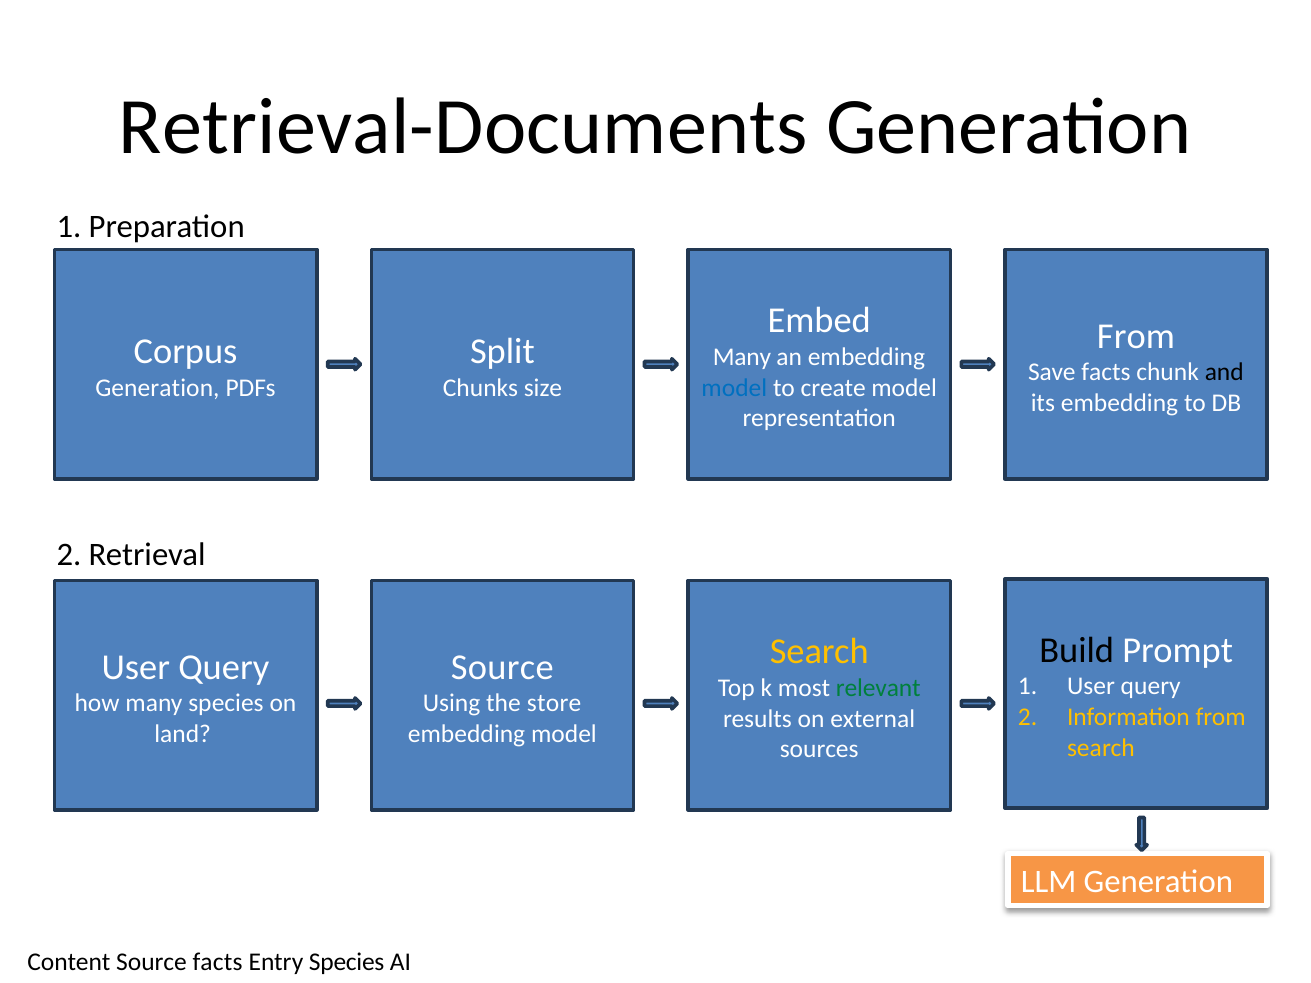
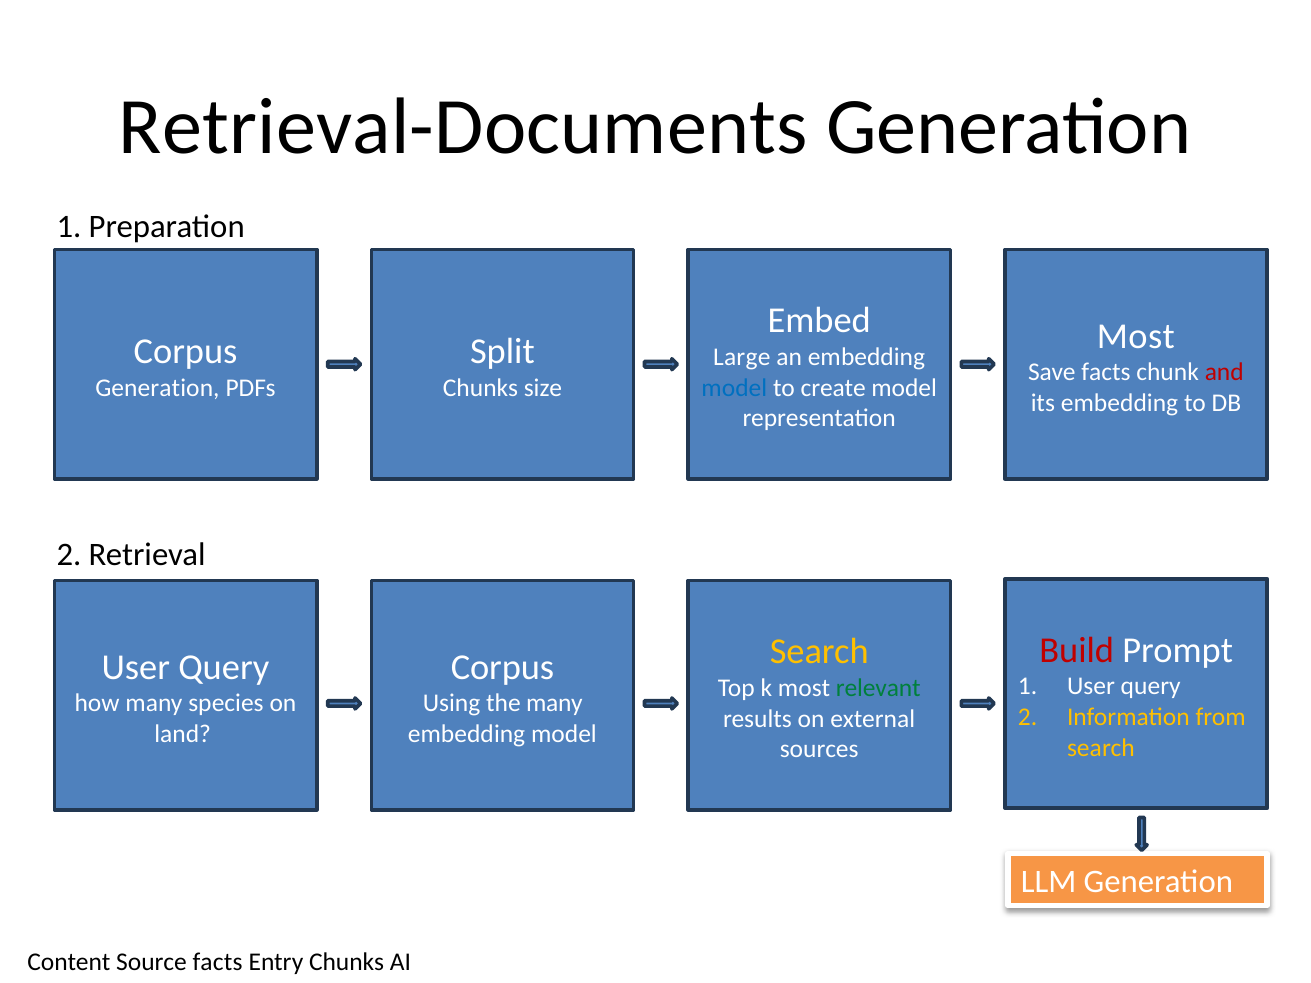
From at (1136, 336): From -> Most
Many at (742, 357): Many -> Large
and colour: black -> red
Build colour: black -> red
Source at (502, 667): Source -> Corpus
the store: store -> many
Entry Species: Species -> Chunks
